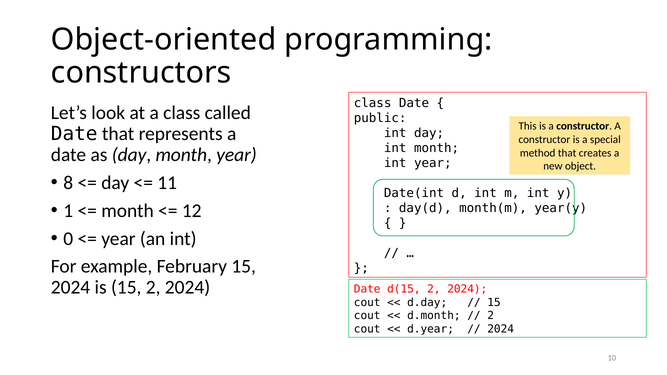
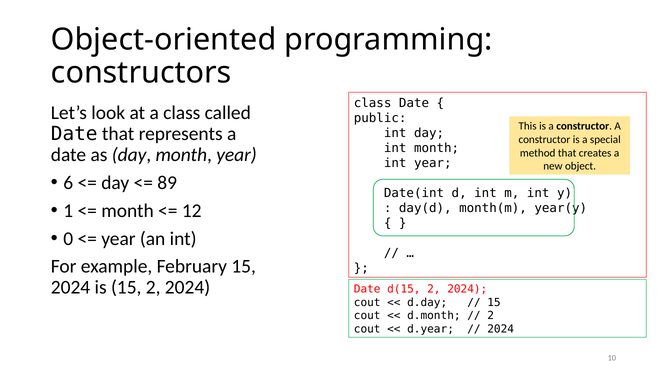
8: 8 -> 6
11: 11 -> 89
